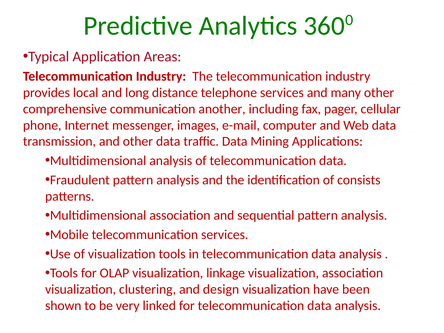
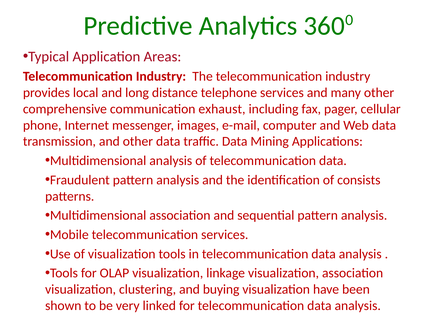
another: another -> exhaust
design: design -> buying
